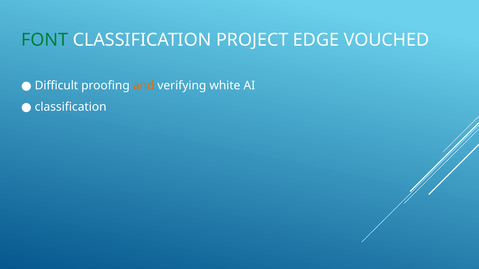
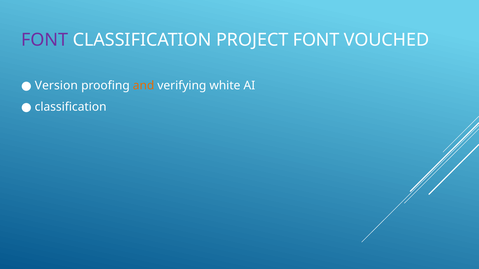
FONT at (45, 40) colour: green -> purple
PROJECT EDGE: EDGE -> FONT
Difficult: Difficult -> Version
